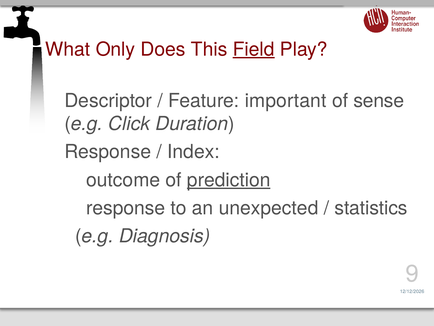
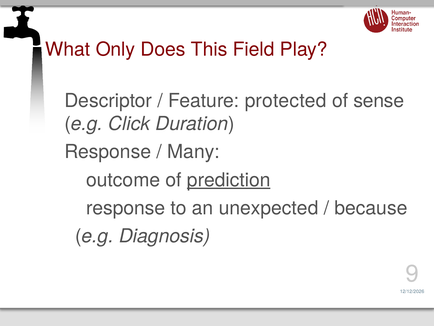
Field underline: present -> none
important: important -> protected
Index: Index -> Many
statistics: statistics -> because
